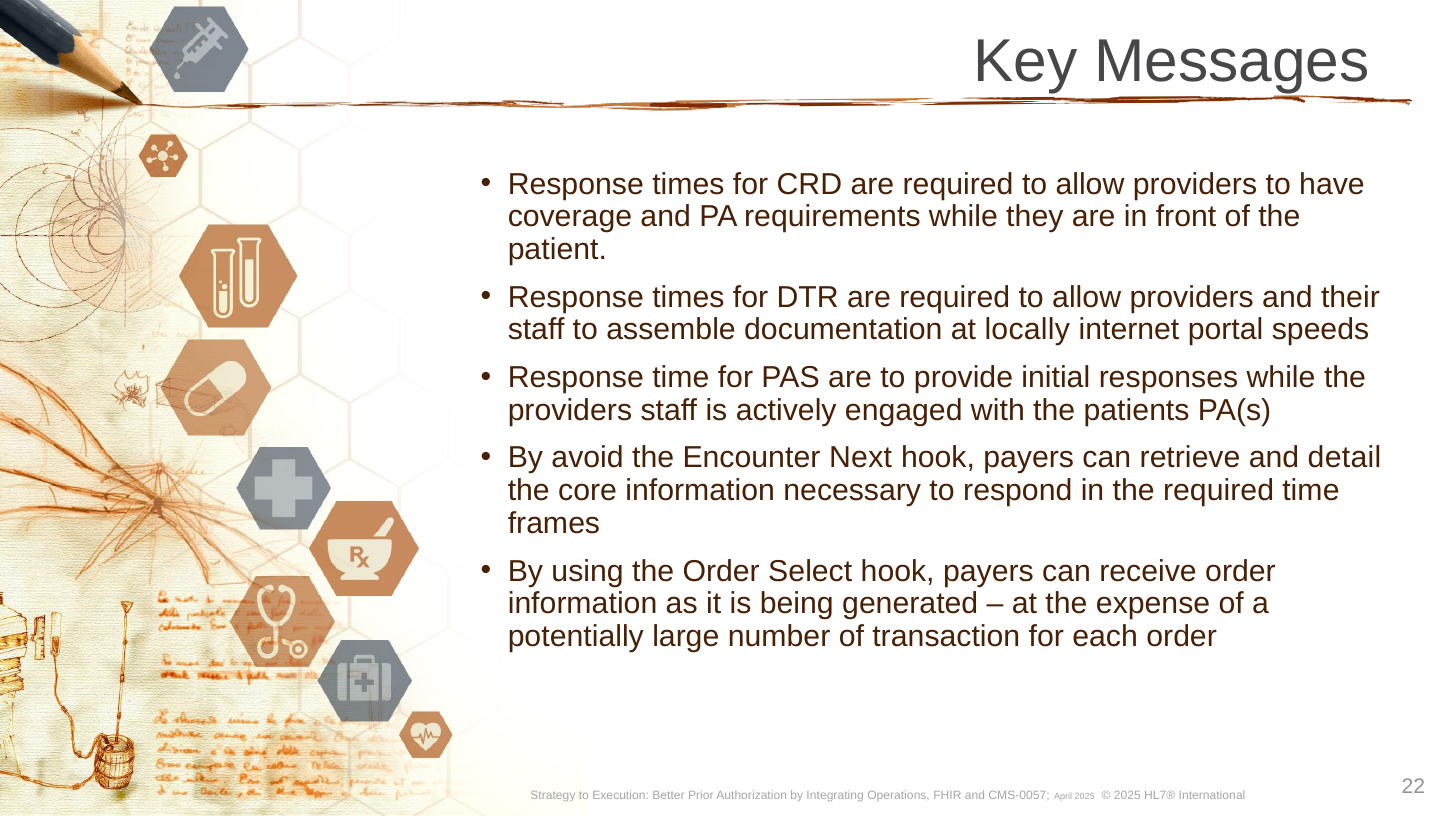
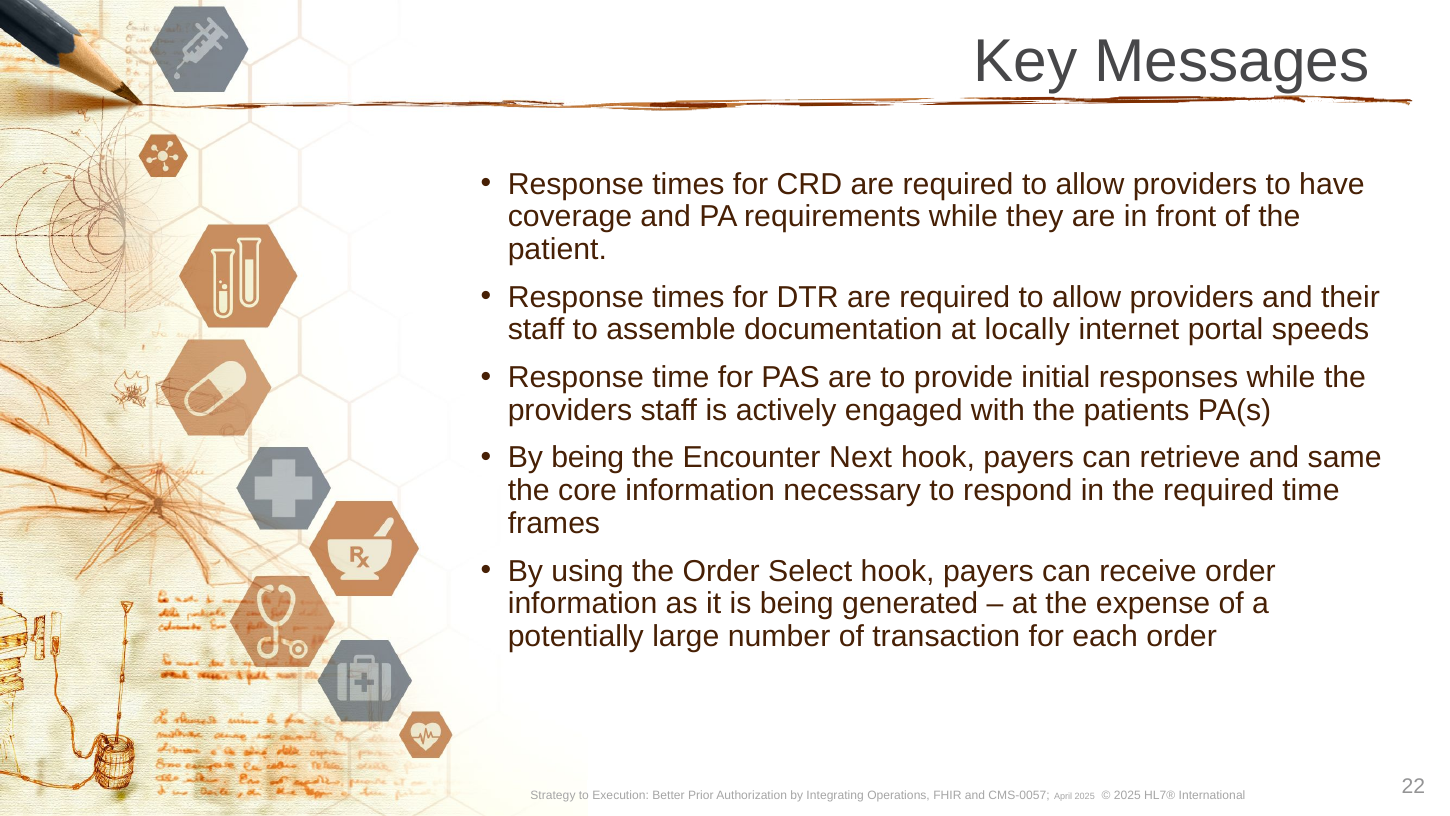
By avoid: avoid -> being
detail: detail -> same
